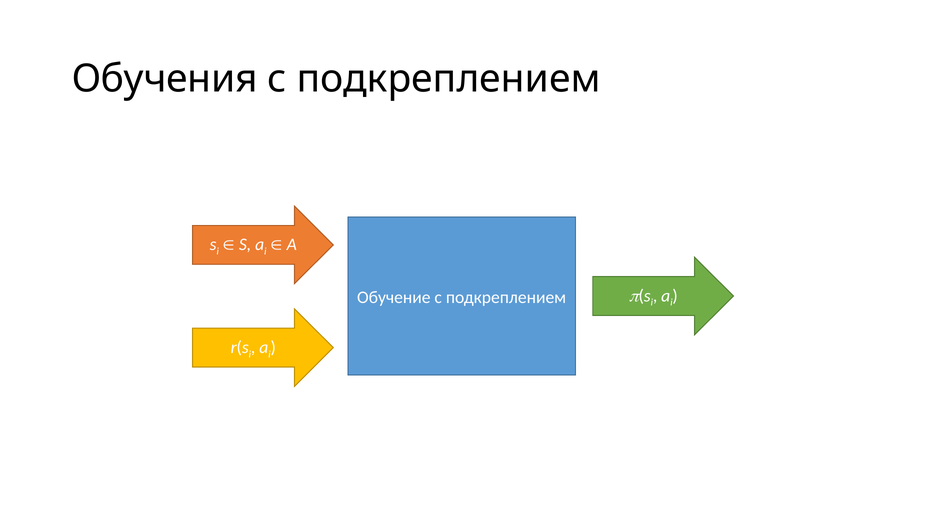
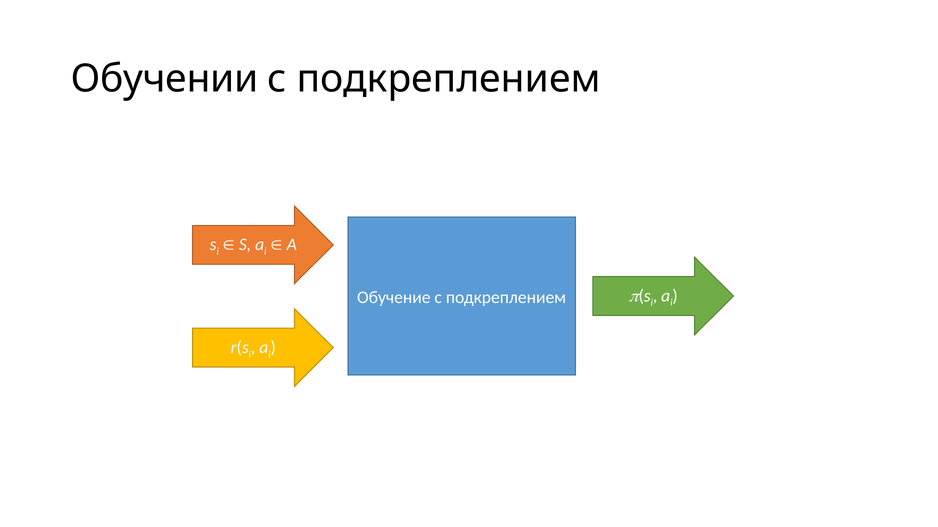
Обучения: Обучения -> Обучении
